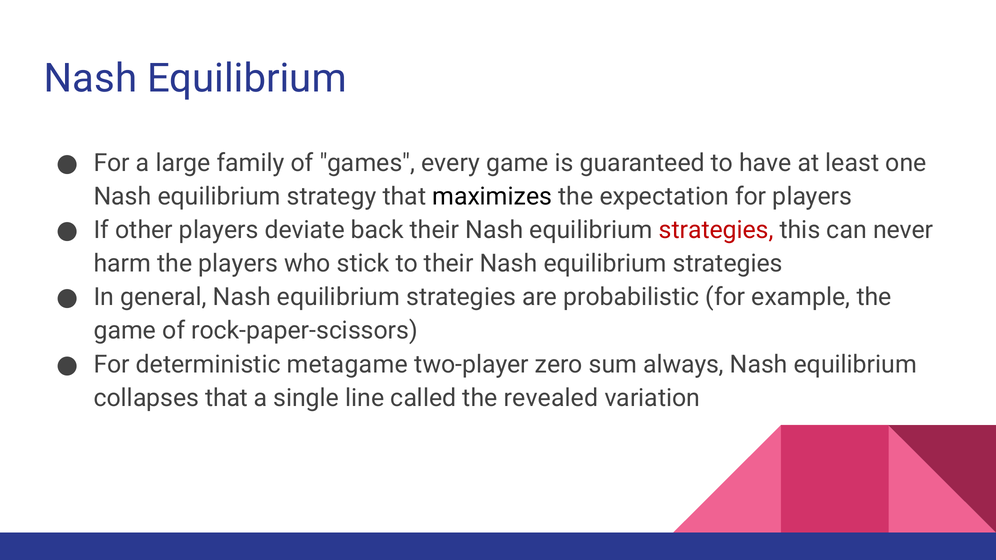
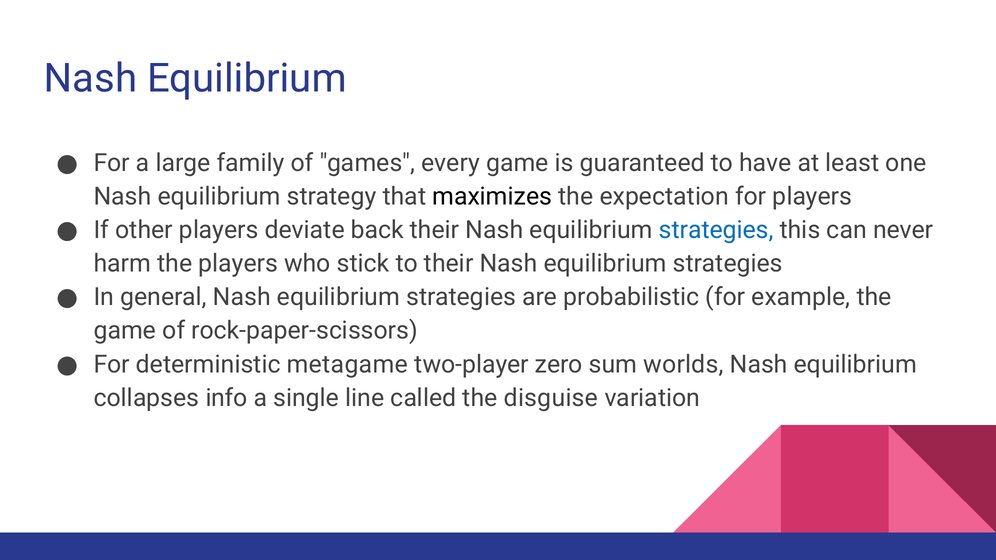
strategies at (716, 230) colour: red -> blue
always: always -> worlds
collapses that: that -> info
revealed: revealed -> disguise
